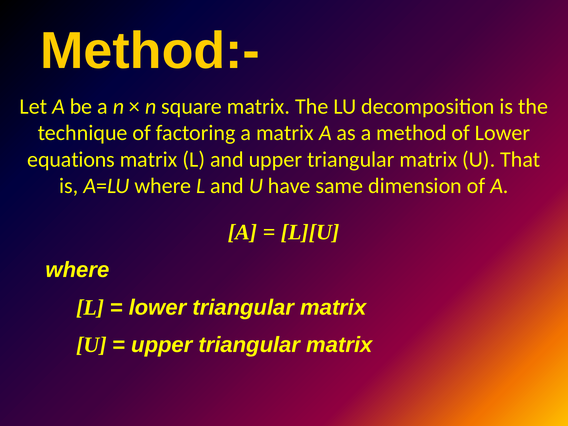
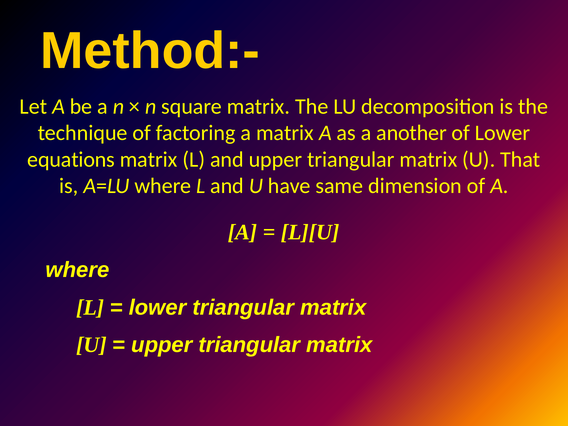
method: method -> another
